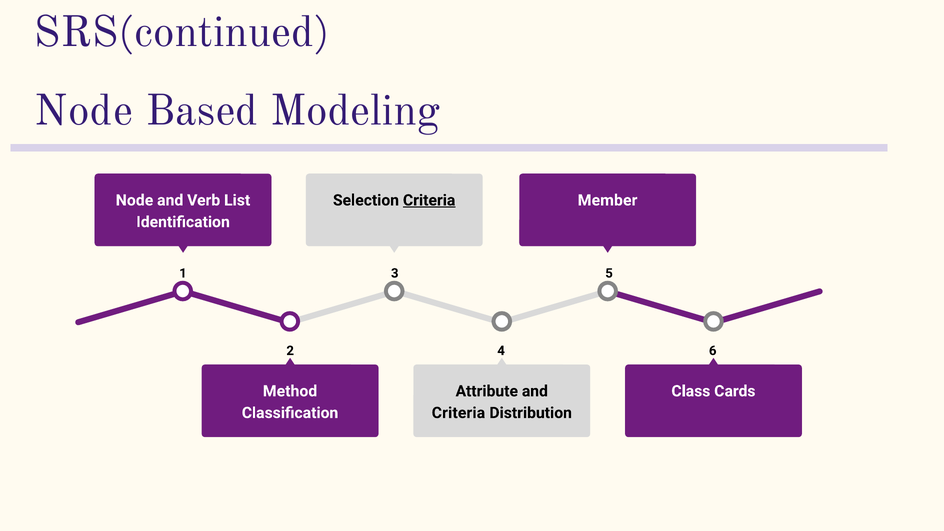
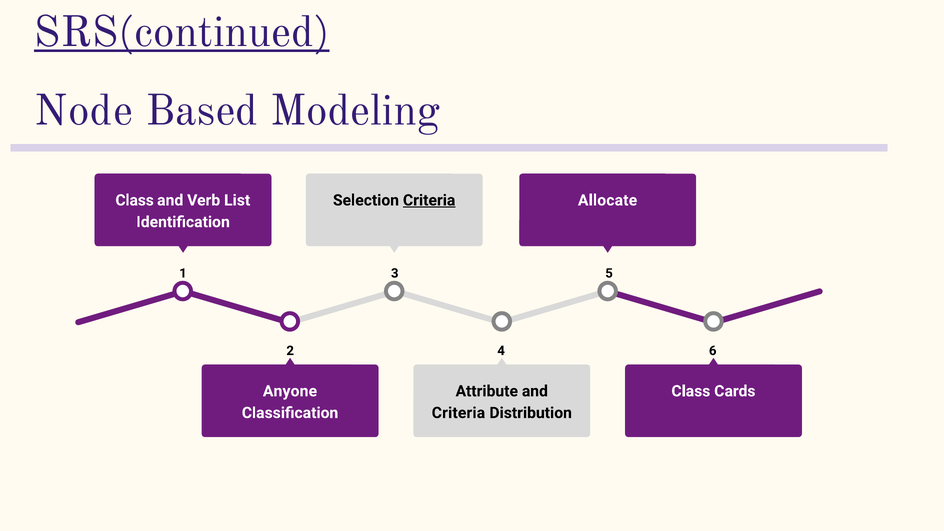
SRS(continued underline: none -> present
Node at (134, 200): Node -> Class
Member: Member -> Allocate
Method: Method -> Anyone
